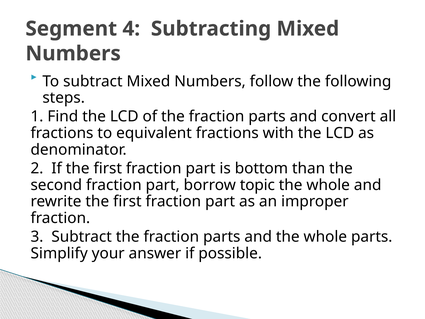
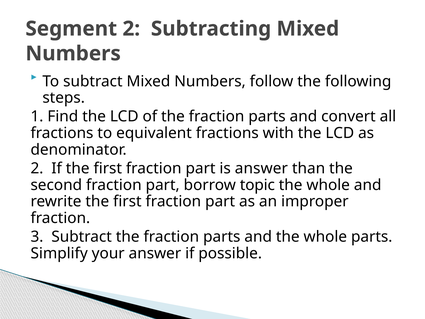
Segment 4: 4 -> 2
is bottom: bottom -> answer
